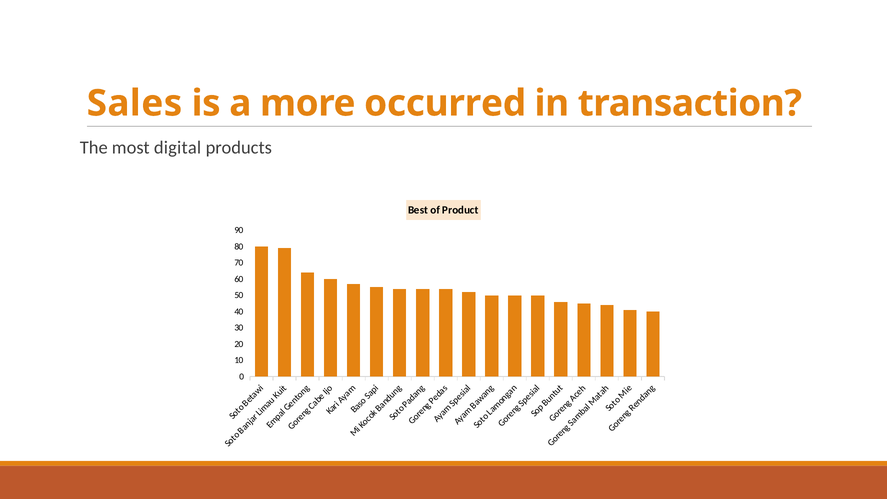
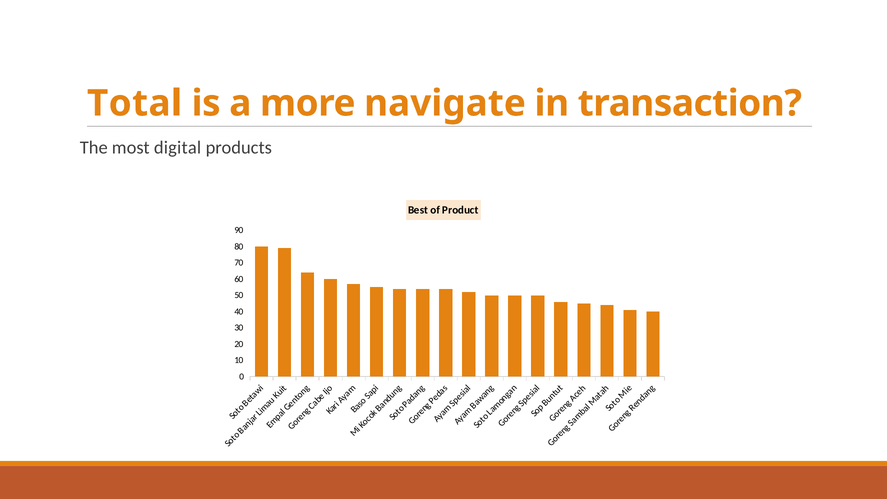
Sales: Sales -> Total
occurred: occurred -> navigate
